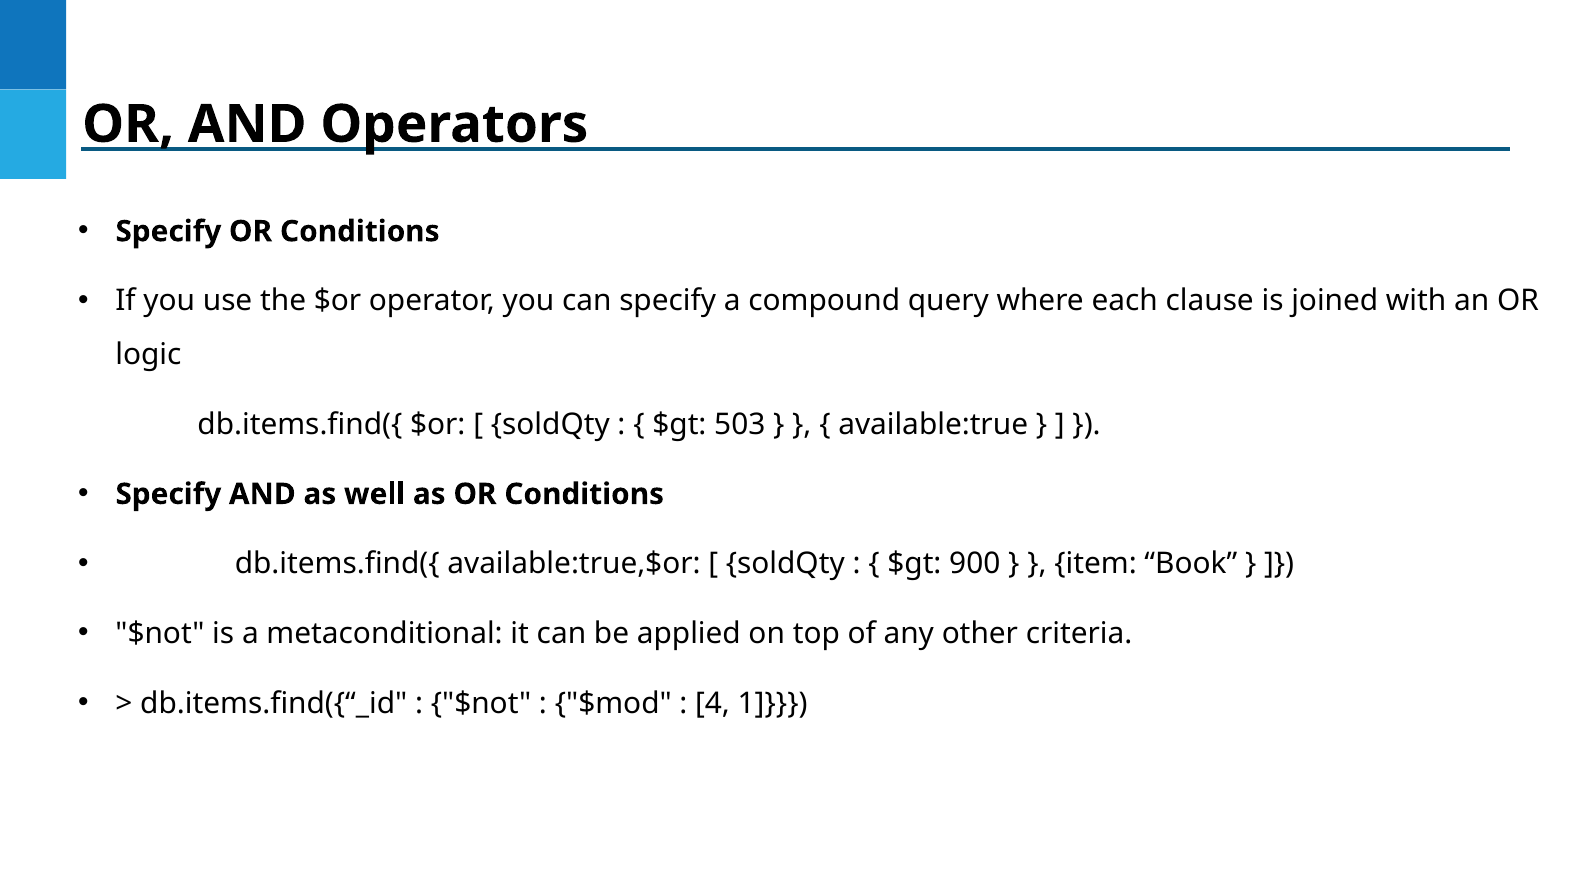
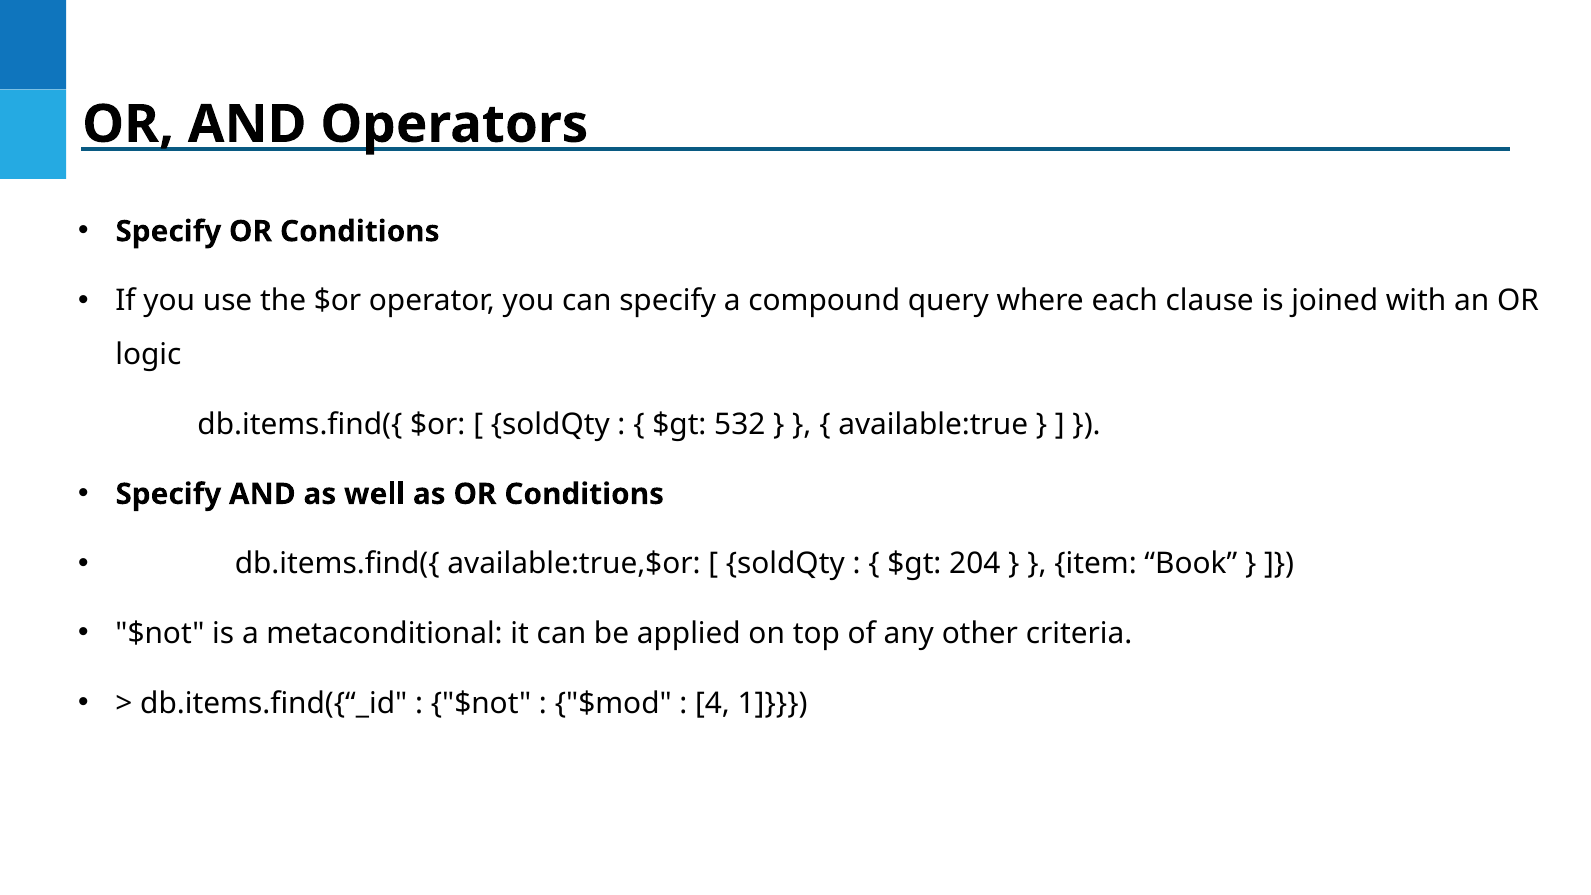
503: 503 -> 532
900: 900 -> 204
